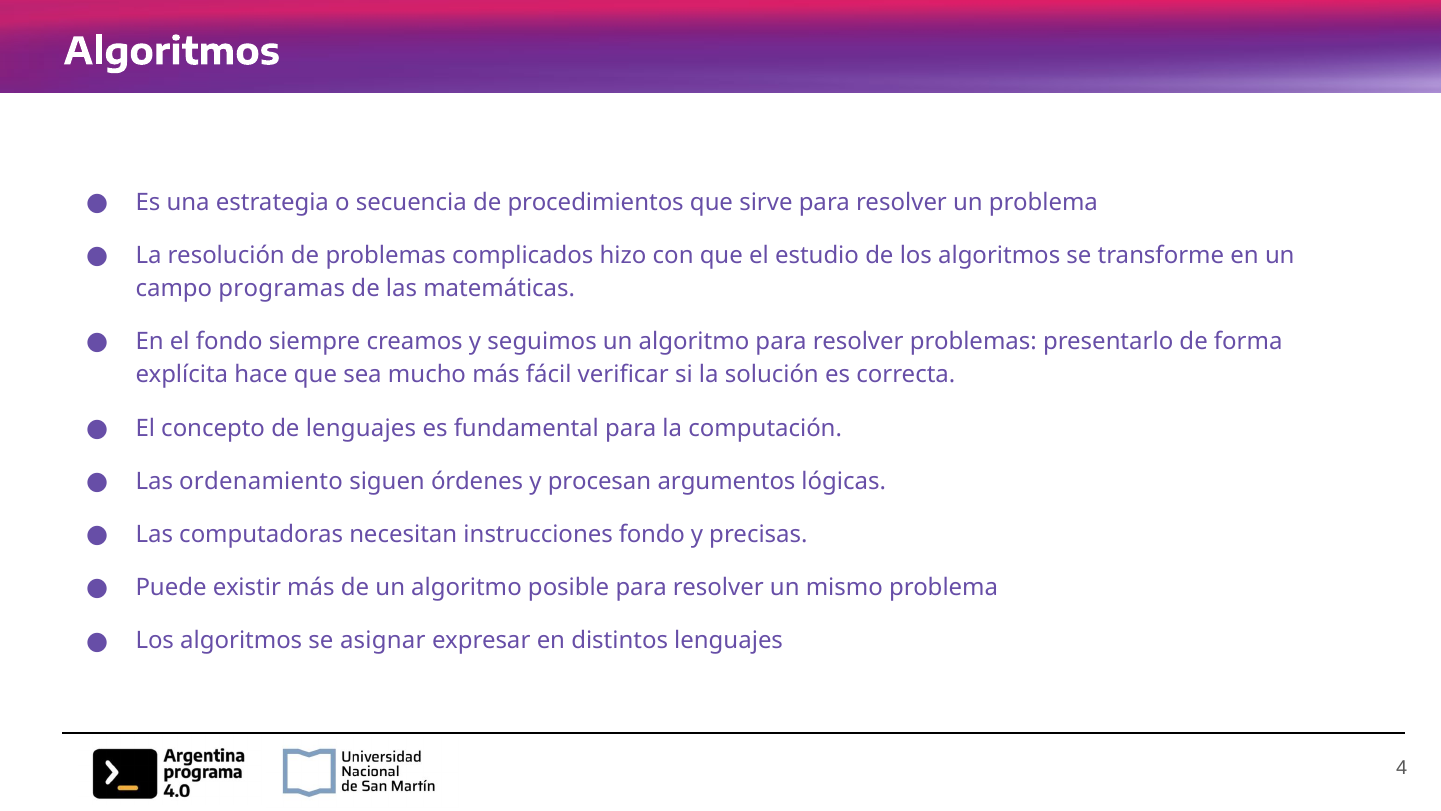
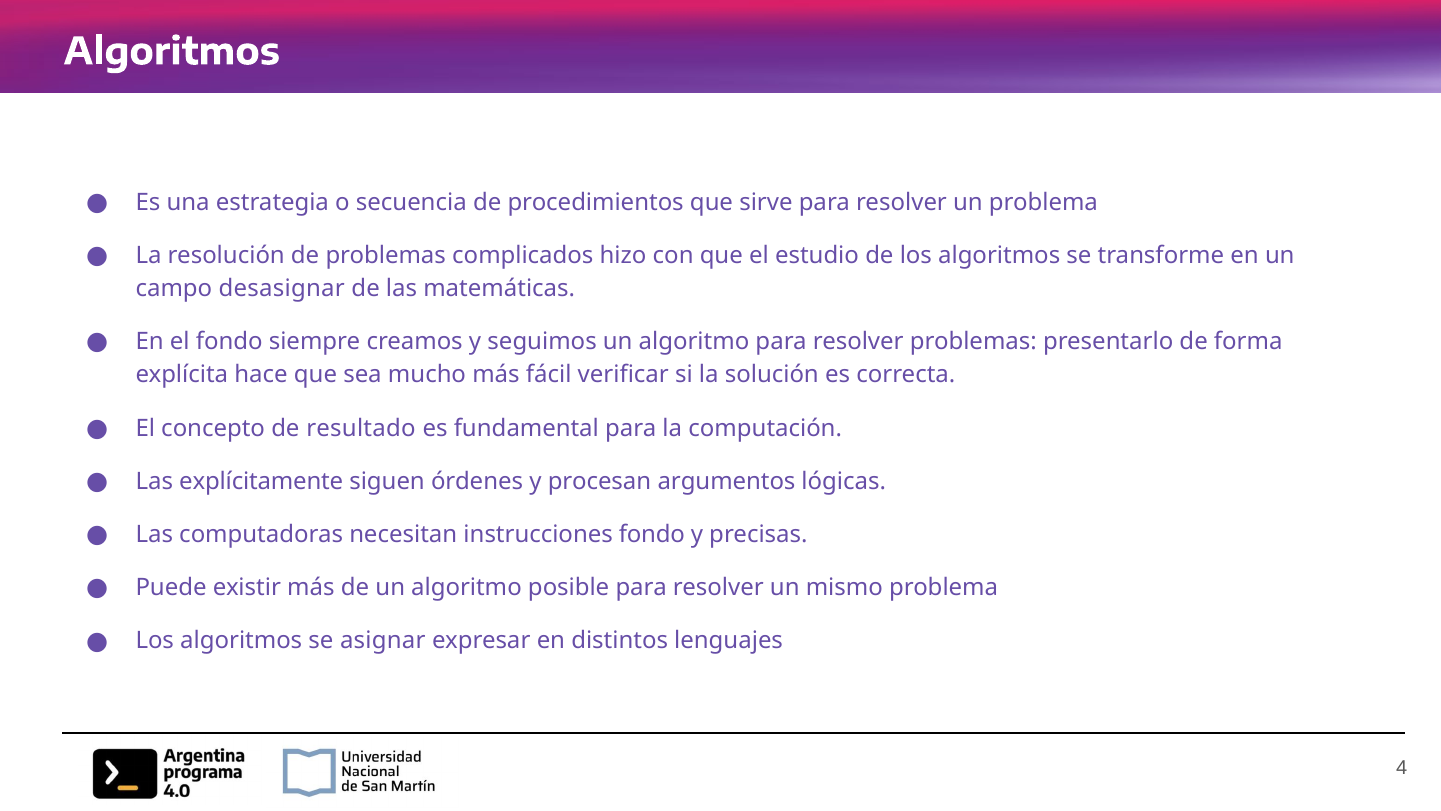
programas: programas -> desasignar
de lenguajes: lenguajes -> resultado
ordenamiento: ordenamiento -> explícitamente
